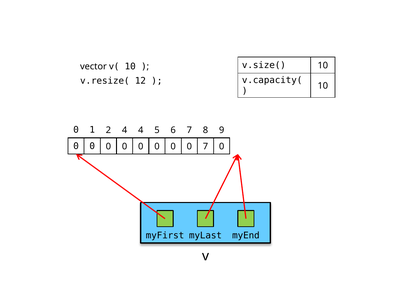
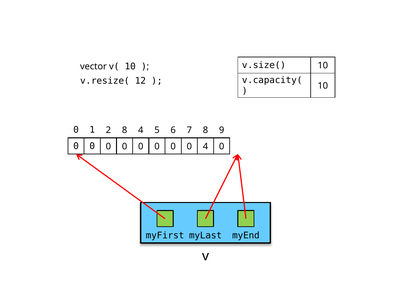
2 4: 4 -> 8
0 7: 7 -> 4
